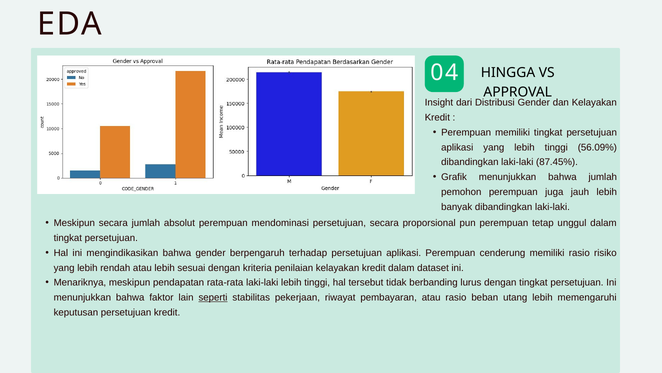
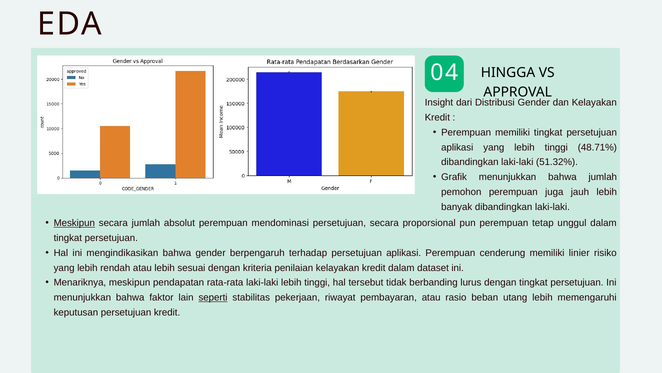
56.09%: 56.09% -> 48.71%
87.45%: 87.45% -> 51.32%
Meskipun at (74, 223) underline: none -> present
memiliki rasio: rasio -> linier
